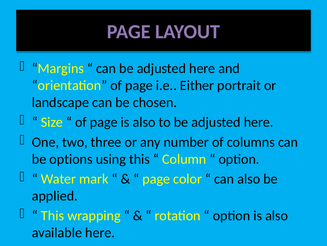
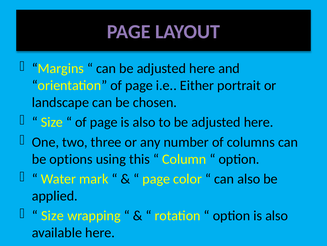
This at (53, 215): This -> Size
